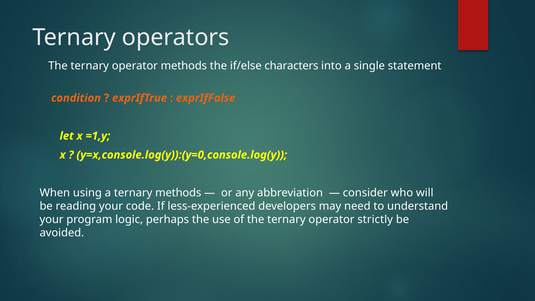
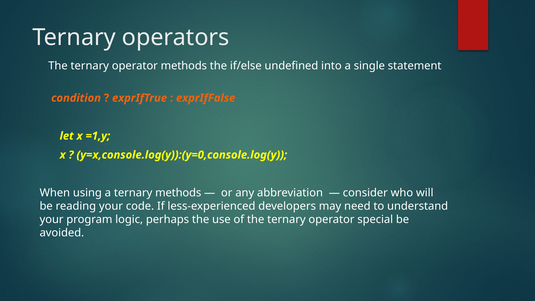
characters: characters -> undefined
strictly: strictly -> special
